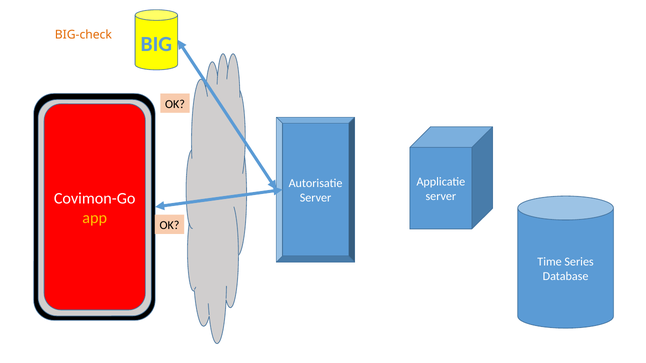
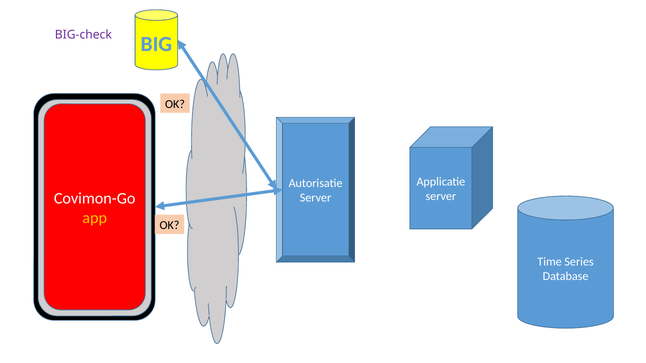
BIG-check colour: orange -> purple
